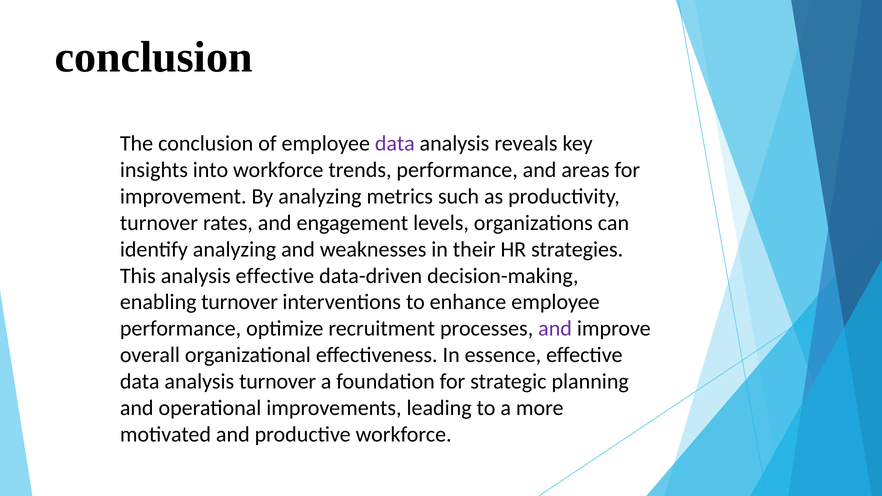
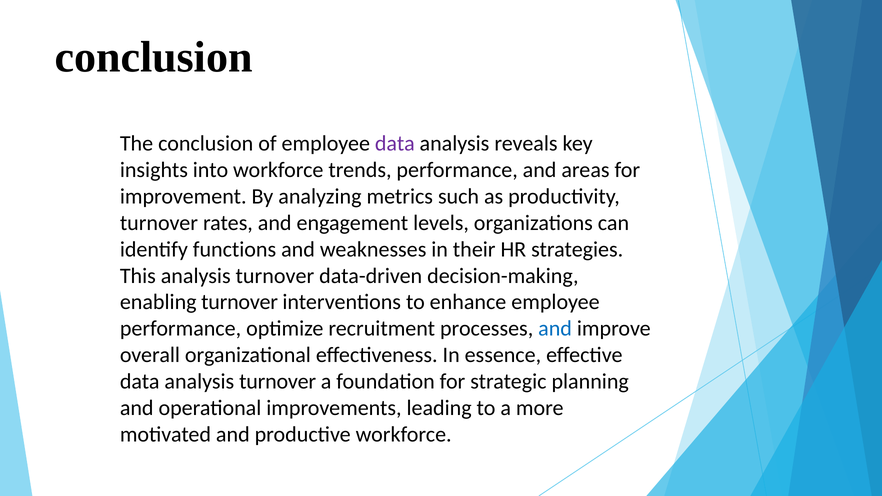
identify analyzing: analyzing -> functions
This analysis effective: effective -> turnover
and at (555, 329) colour: purple -> blue
